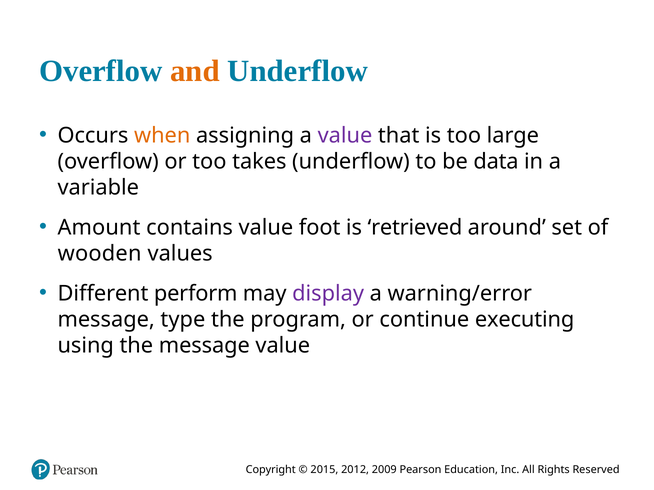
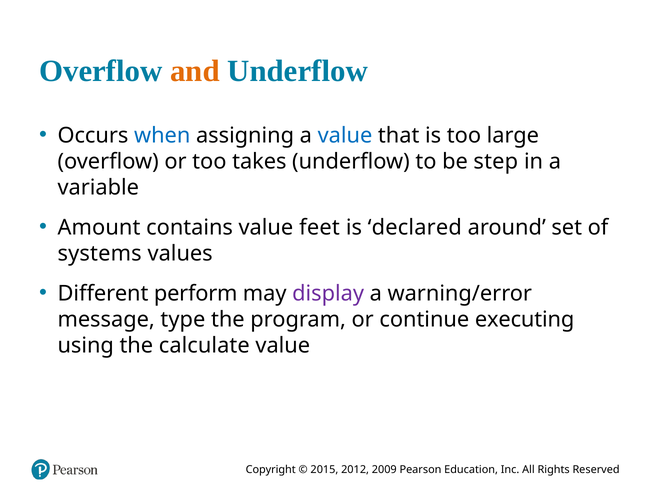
when colour: orange -> blue
value at (345, 136) colour: purple -> blue
data: data -> step
foot: foot -> feet
retrieved: retrieved -> declared
wooden: wooden -> systems
the message: message -> calculate
